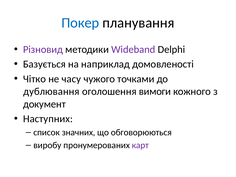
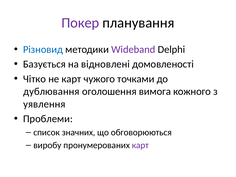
Покер colour: blue -> purple
Різновид colour: purple -> blue
наприклад: наприклад -> відновлені
не часу: часу -> карт
вимоги: вимоги -> вимога
документ: документ -> уявлення
Наступних: Наступних -> Проблеми
